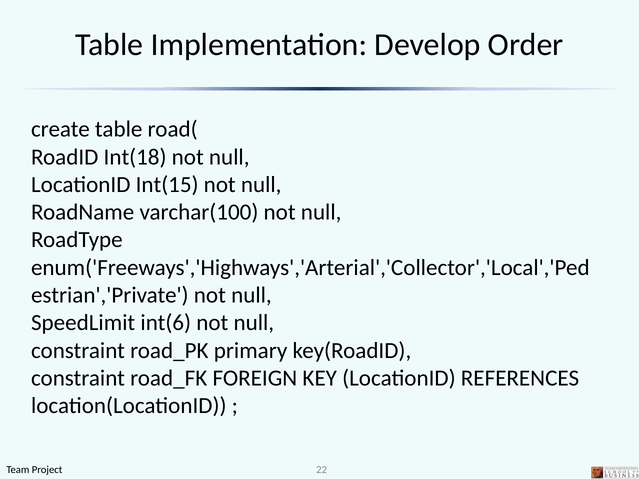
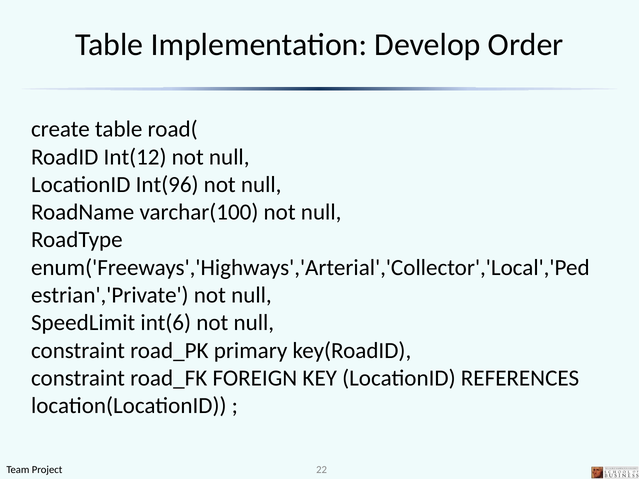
Int(18: Int(18 -> Int(12
Int(15: Int(15 -> Int(96
